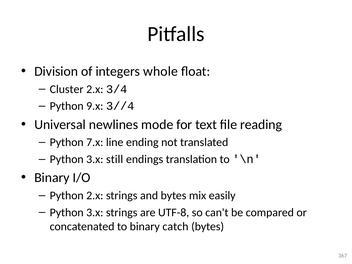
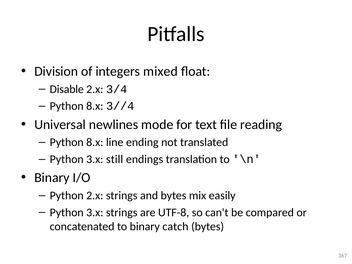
whole: whole -> mixed
Cluster: Cluster -> Disable
9.x at (95, 106): 9.x -> 8.x
7.x at (95, 142): 7.x -> 8.x
